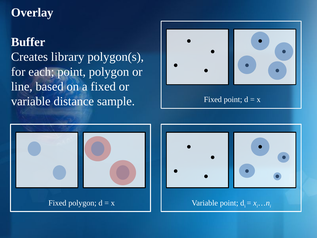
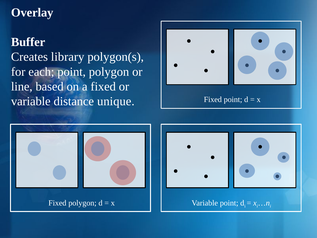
sample: sample -> unique
